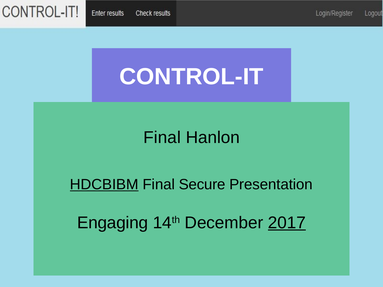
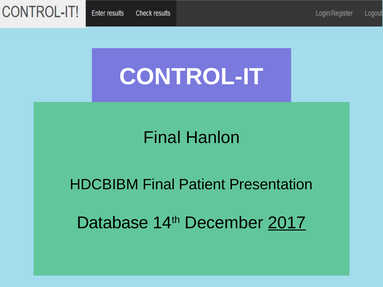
HDCBIBM underline: present -> none
Secure: Secure -> Patient
Engaging: Engaging -> Database
